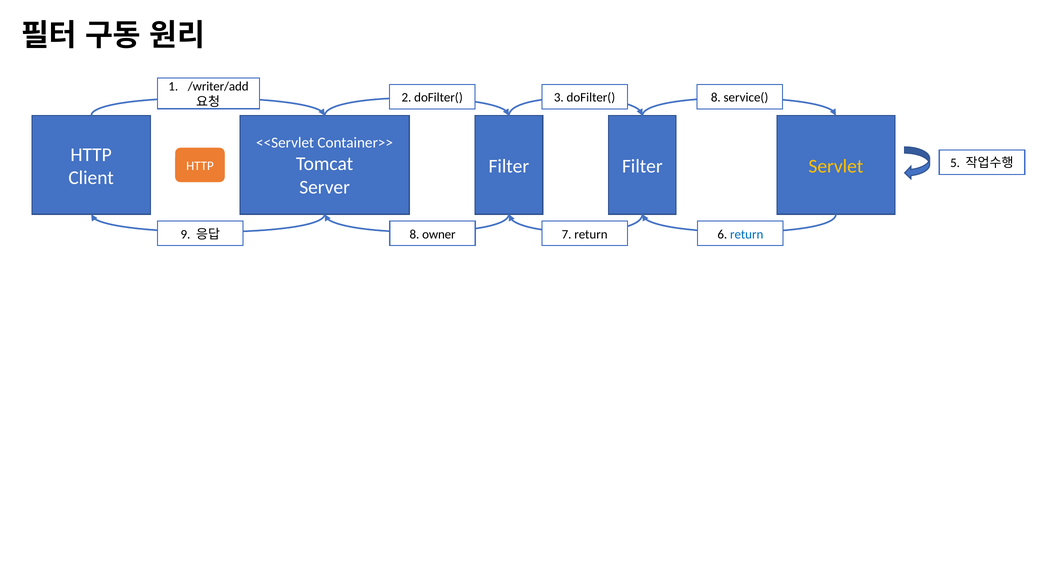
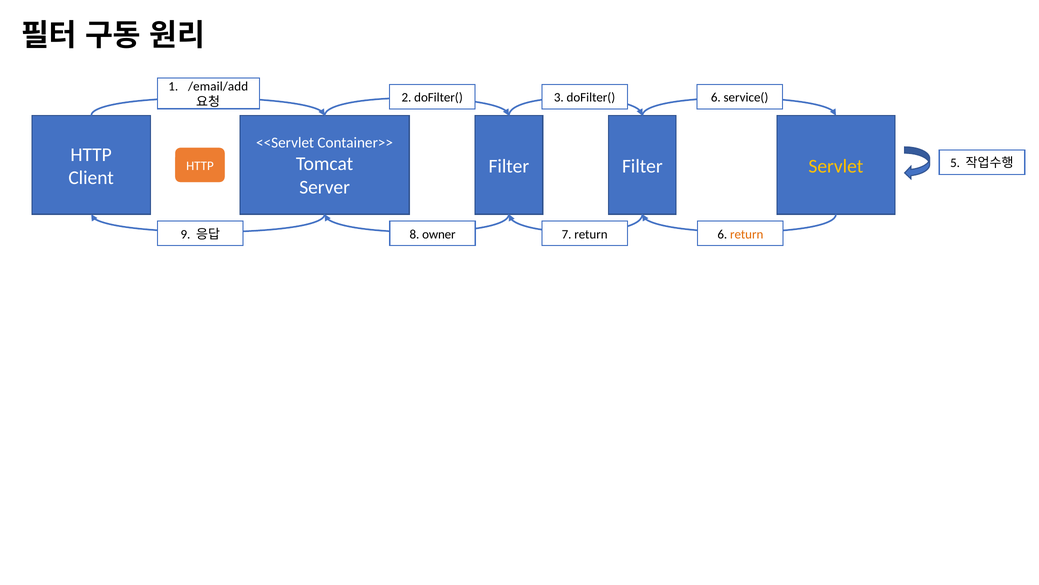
/writer/add: /writer/add -> /email/add
doFilter( 8: 8 -> 6
return at (747, 234) colour: blue -> orange
